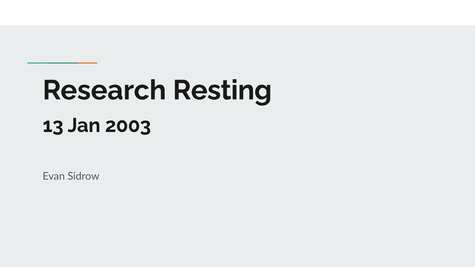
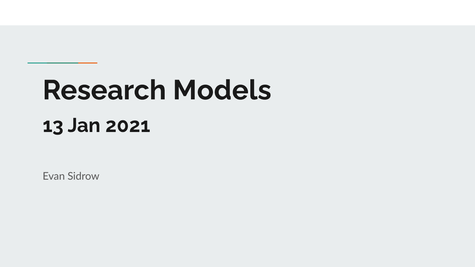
Resting: Resting -> Models
2003: 2003 -> 2021
